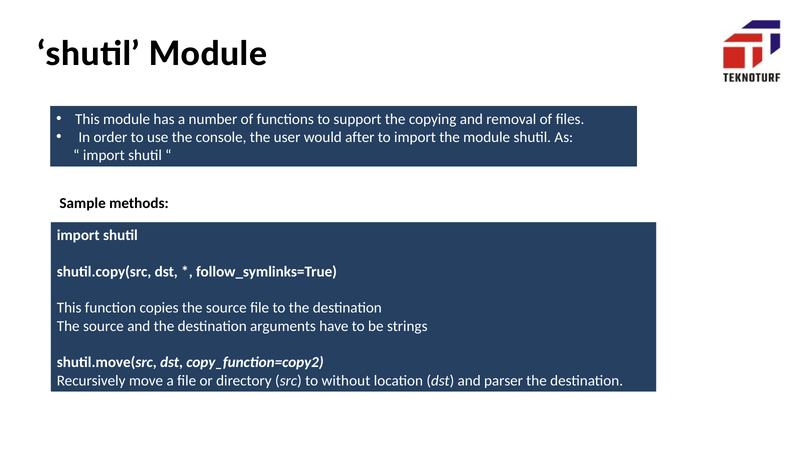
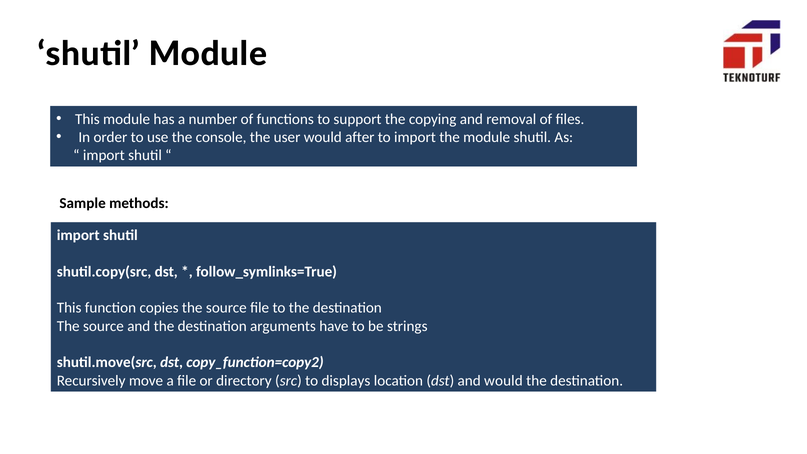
without: without -> displays
and parser: parser -> would
